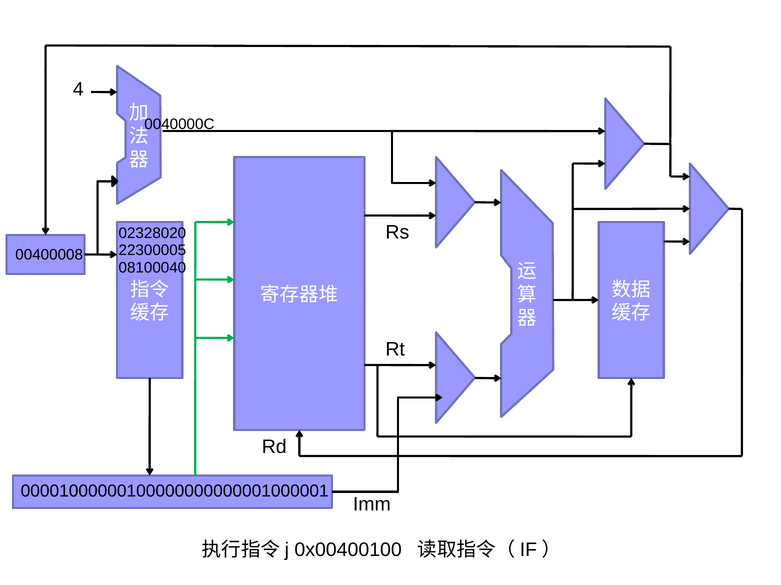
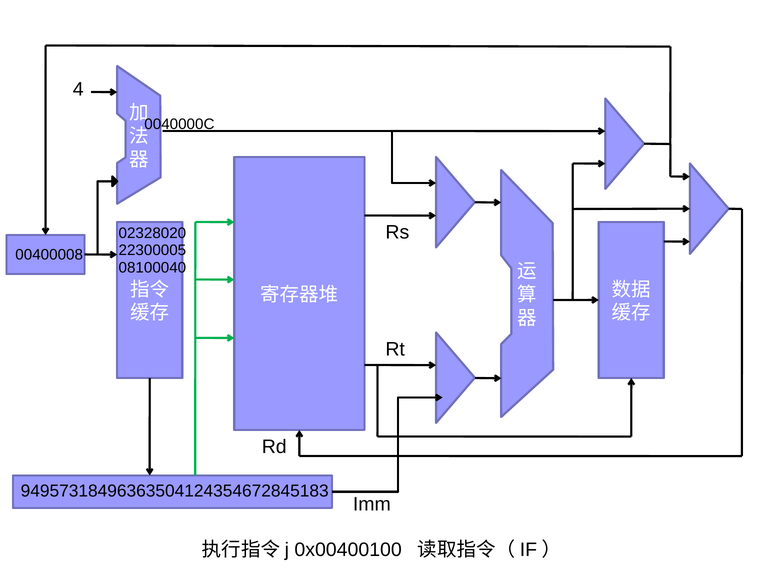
00001000000100000000000001000001: 00001000000100000000000001000001 -> 94957318496363504124354672845183
